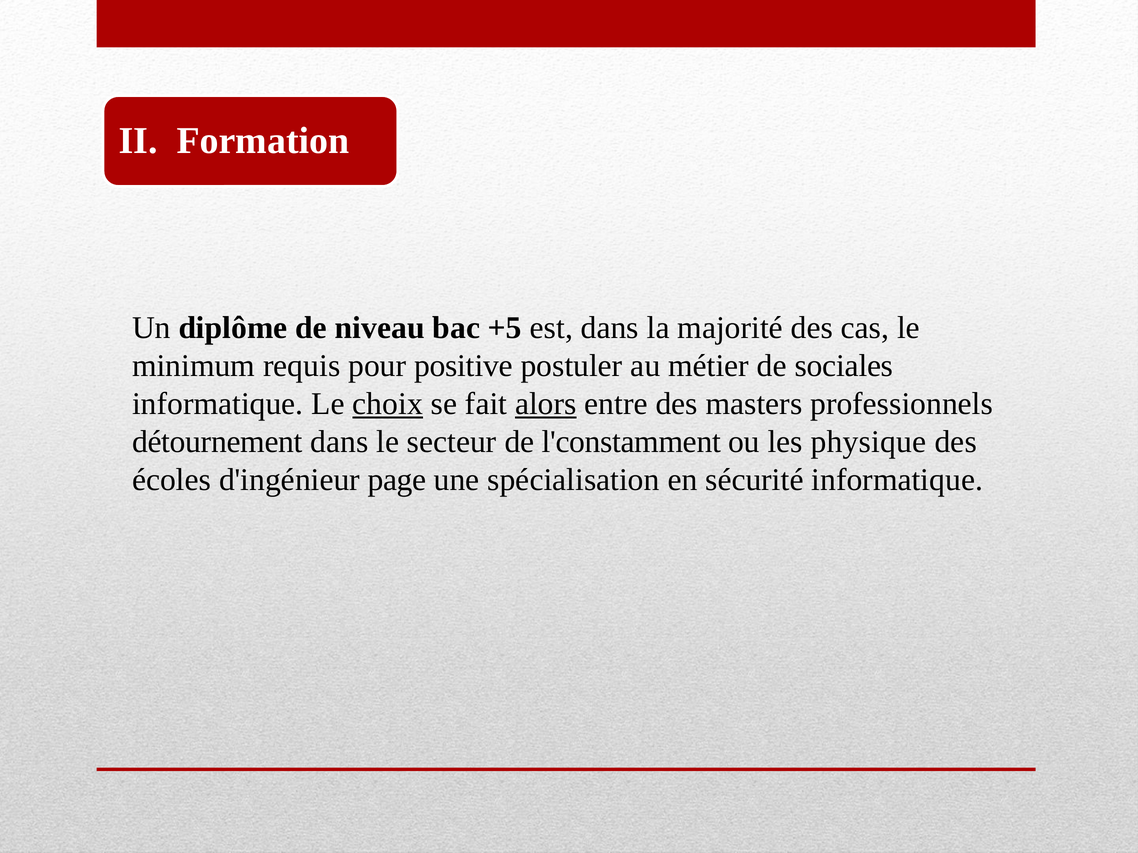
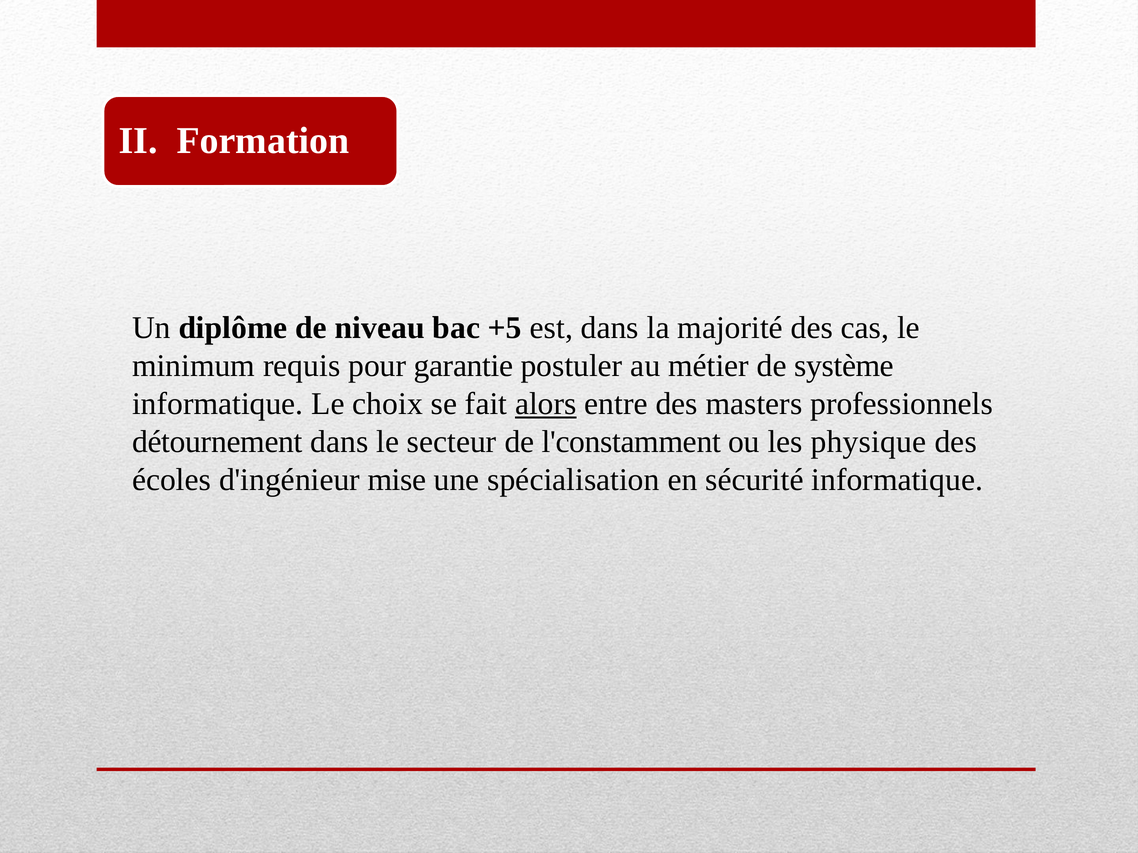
positive: positive -> garantie
sociales: sociales -> système
choix underline: present -> none
page: page -> mise
